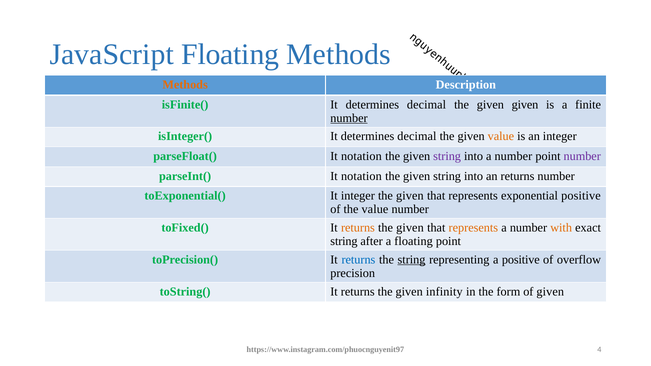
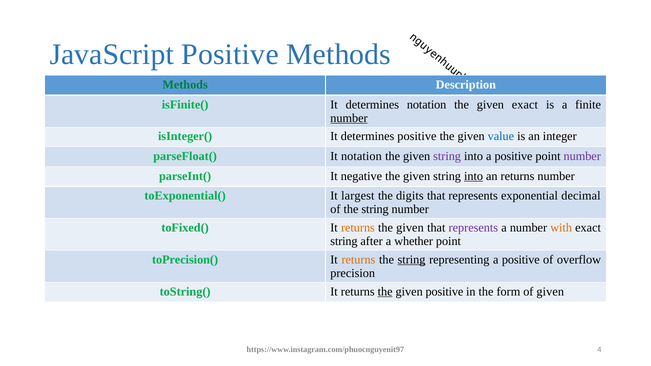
JavaScript Floating: Floating -> Positive
Methods at (185, 85) colour: orange -> green
isFinite( It determines decimal: decimal -> notation
given at (525, 105): given -> exact
isInteger( It determines decimal: decimal -> positive
value at (501, 137) colour: orange -> blue
into a number: number -> positive
parseInt( It notation: notation -> negative
into at (474, 176) underline: none -> present
It integer: integer -> largest
given at (410, 196): given -> digits
exponential positive: positive -> decimal
of the value: value -> string
represents at (473, 228) colour: orange -> purple
a floating: floating -> whether
returns at (358, 260) colour: blue -> orange
the at (385, 292) underline: none -> present
given infinity: infinity -> positive
